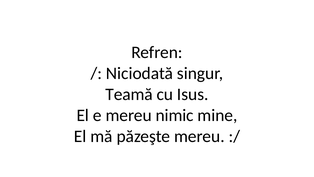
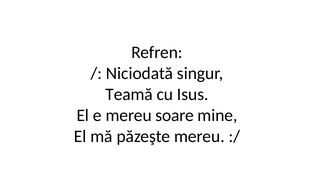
nimic: nimic -> soare
